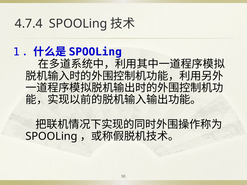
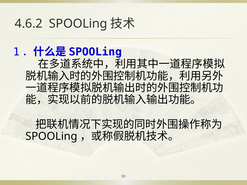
4.7.4: 4.7.4 -> 4.6.2
